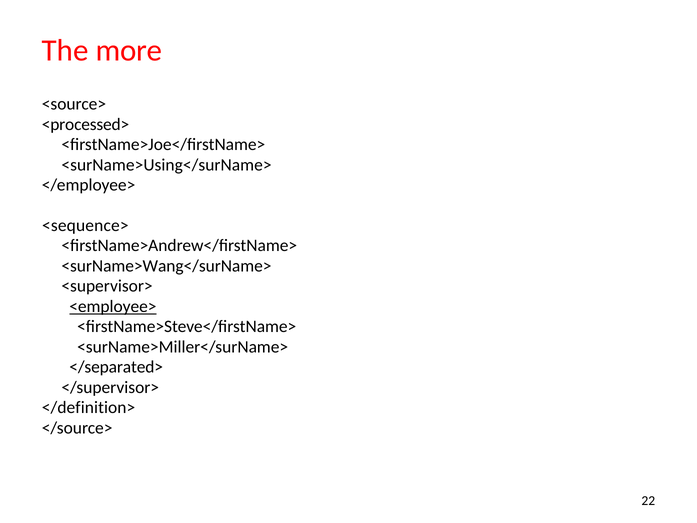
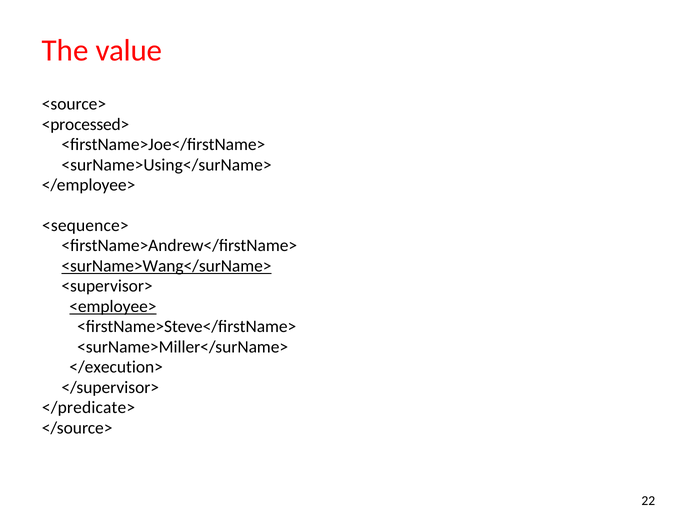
more: more -> value
<surName>Wang</surName> underline: none -> present
</separated>: </separated> -> </execution>
</definition>: </definition> -> </predicate>
